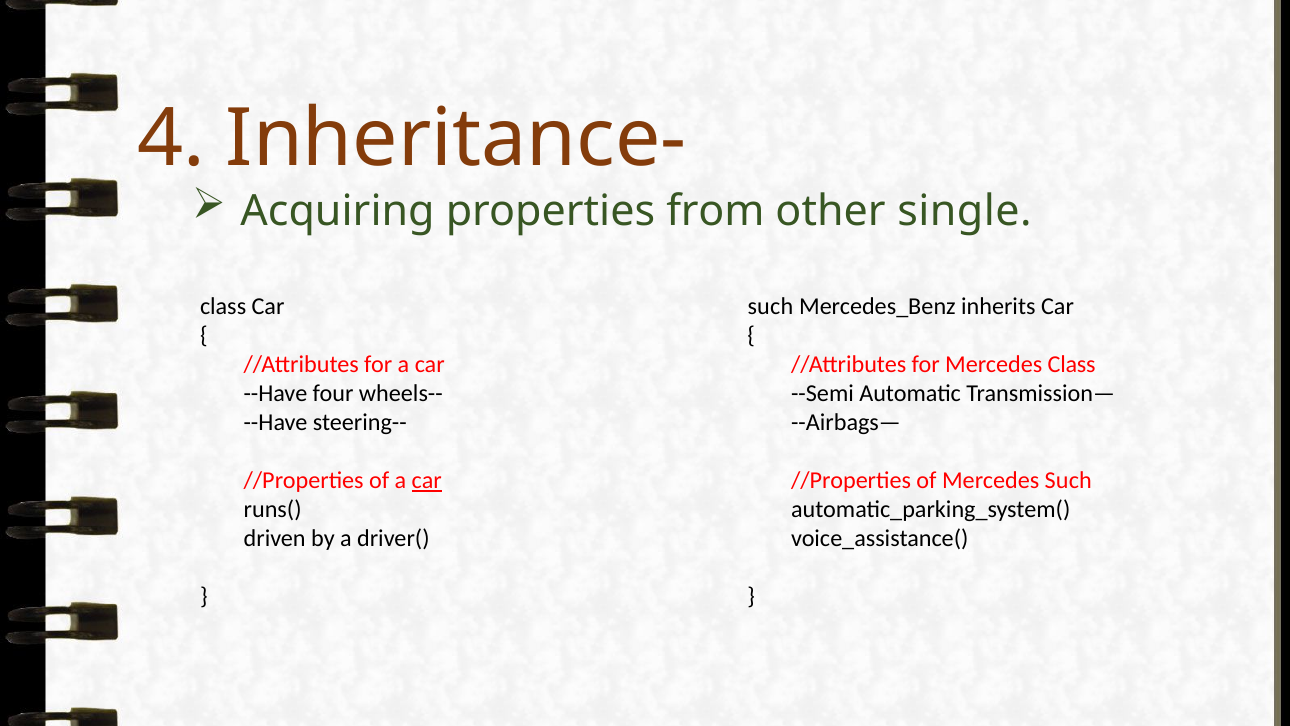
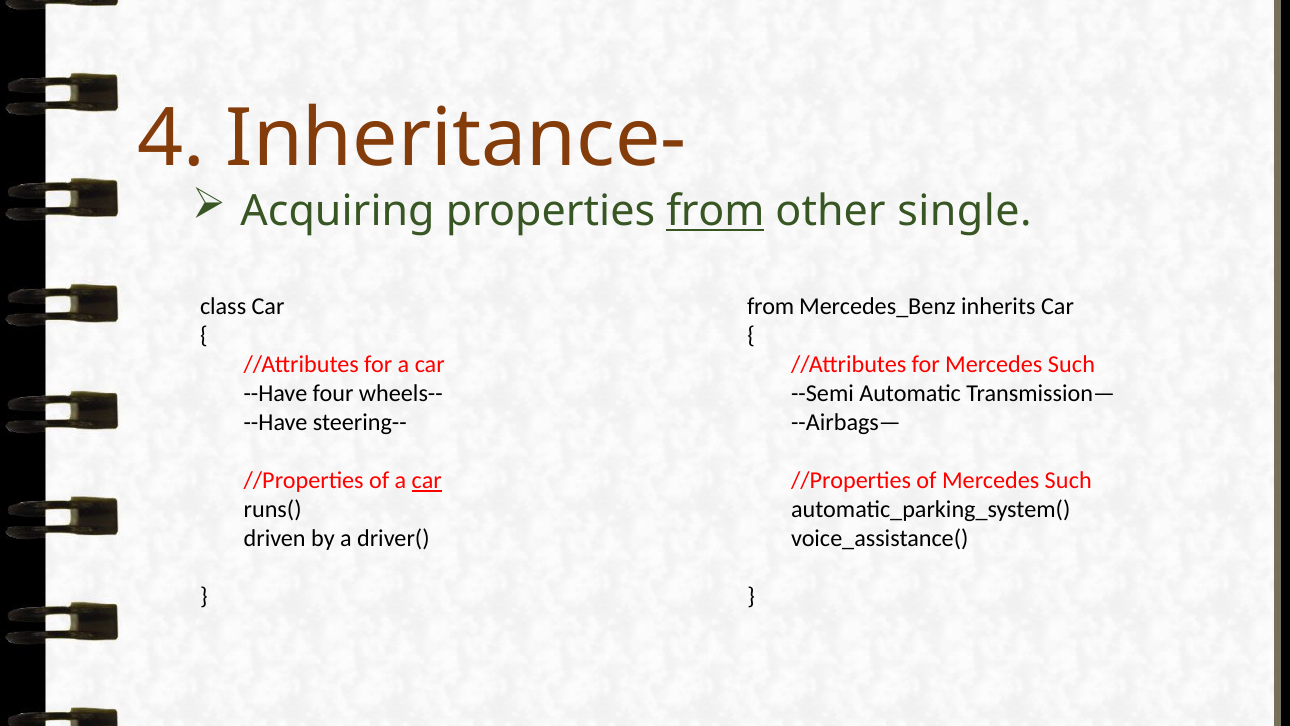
from at (715, 211) underline: none -> present
such at (770, 306): such -> from
for Mercedes Class: Class -> Such
